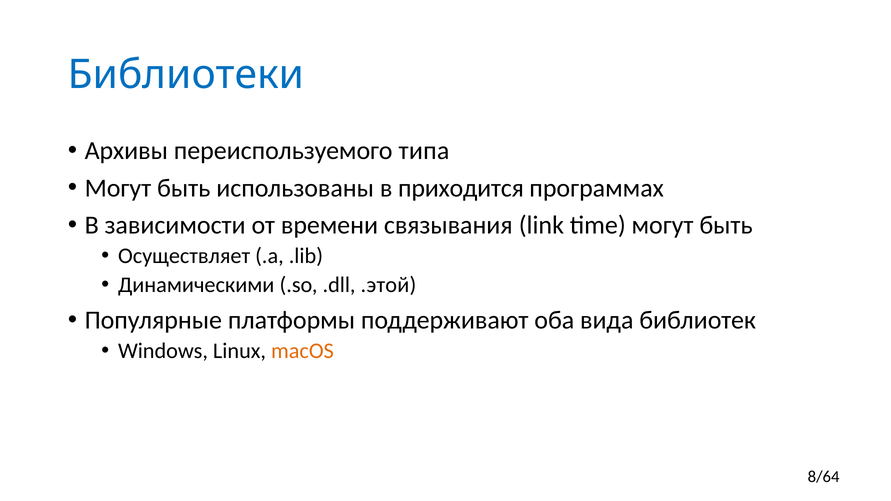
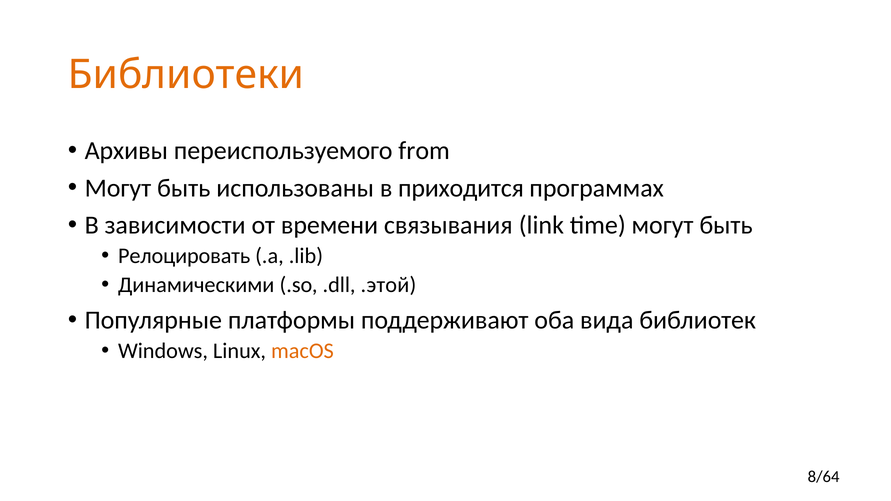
Библиотеки colour: blue -> orange
типа: типа -> from
Осуществляет: Осуществляет -> Релоцировать
